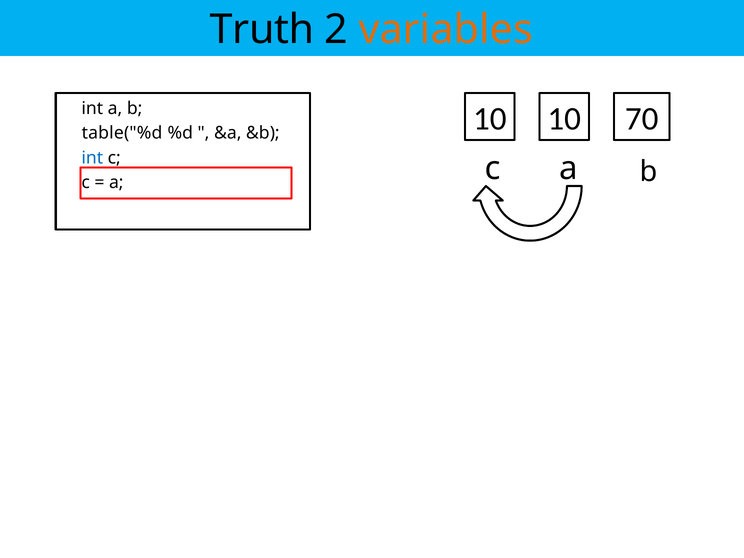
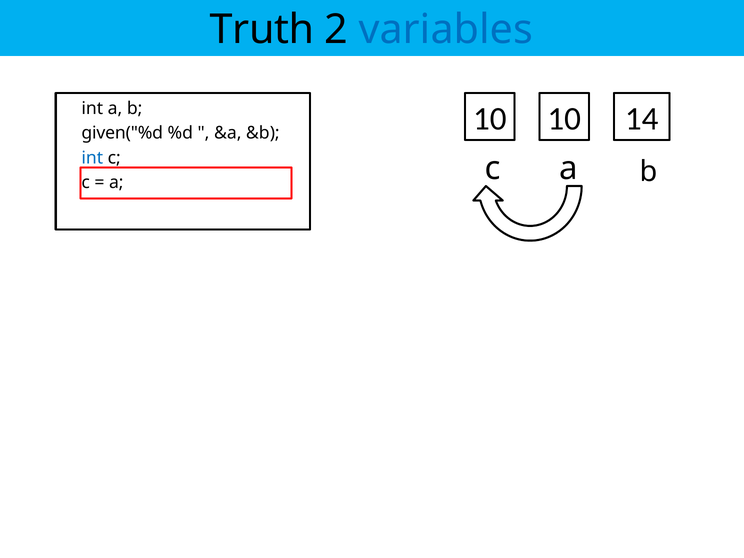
variables colour: orange -> blue
70: 70 -> 14
table("%d: table("%d -> given("%d
